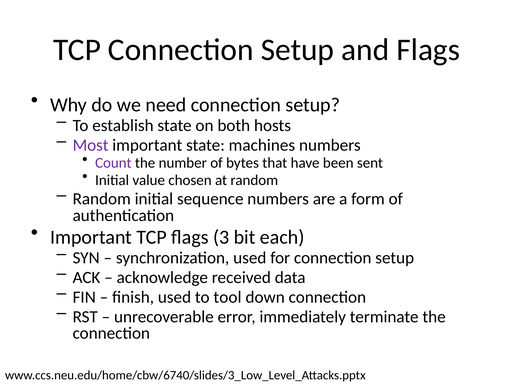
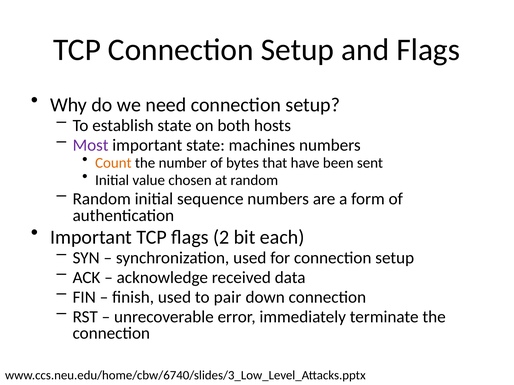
Count colour: purple -> orange
3: 3 -> 2
tool: tool -> pair
